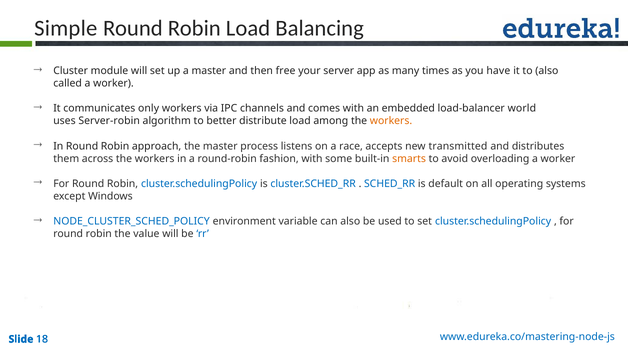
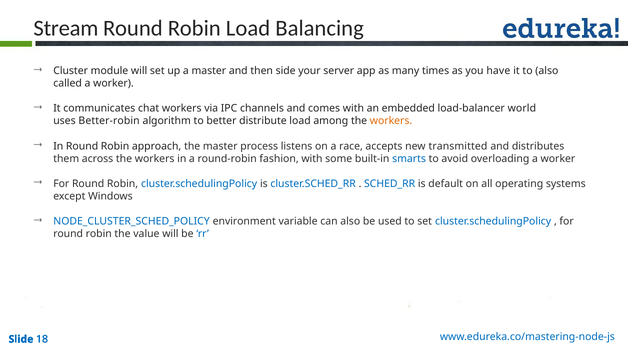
Simple: Simple -> Stream
free: free -> side
only: only -> chat
Server-robin: Server-robin -> Better-robin
smarts colour: orange -> blue
